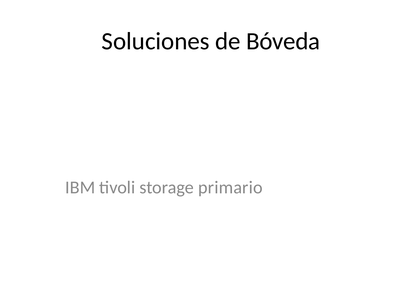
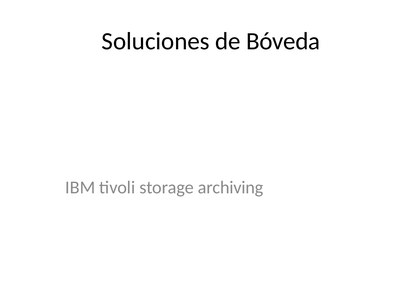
primario: primario -> archiving
